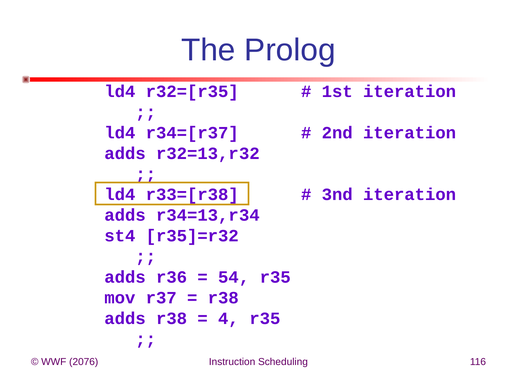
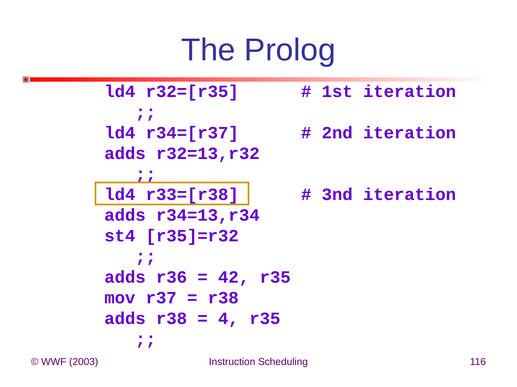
54: 54 -> 42
2076: 2076 -> 2003
